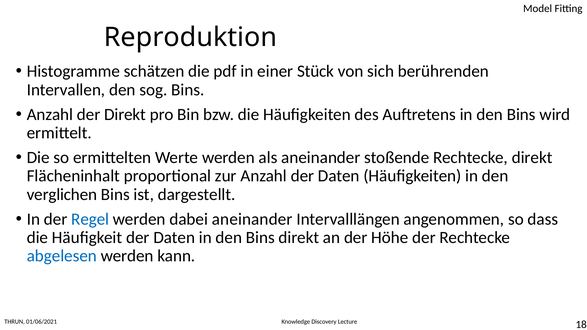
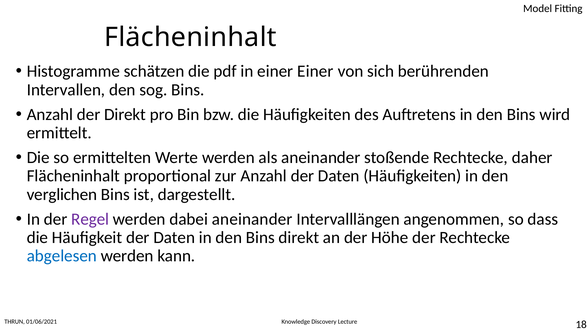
Reproduktion at (190, 37): Reproduktion -> Flächeninhalt
einer Stück: Stück -> Einer
Rechtecke direkt: direkt -> daher
Regel colour: blue -> purple
